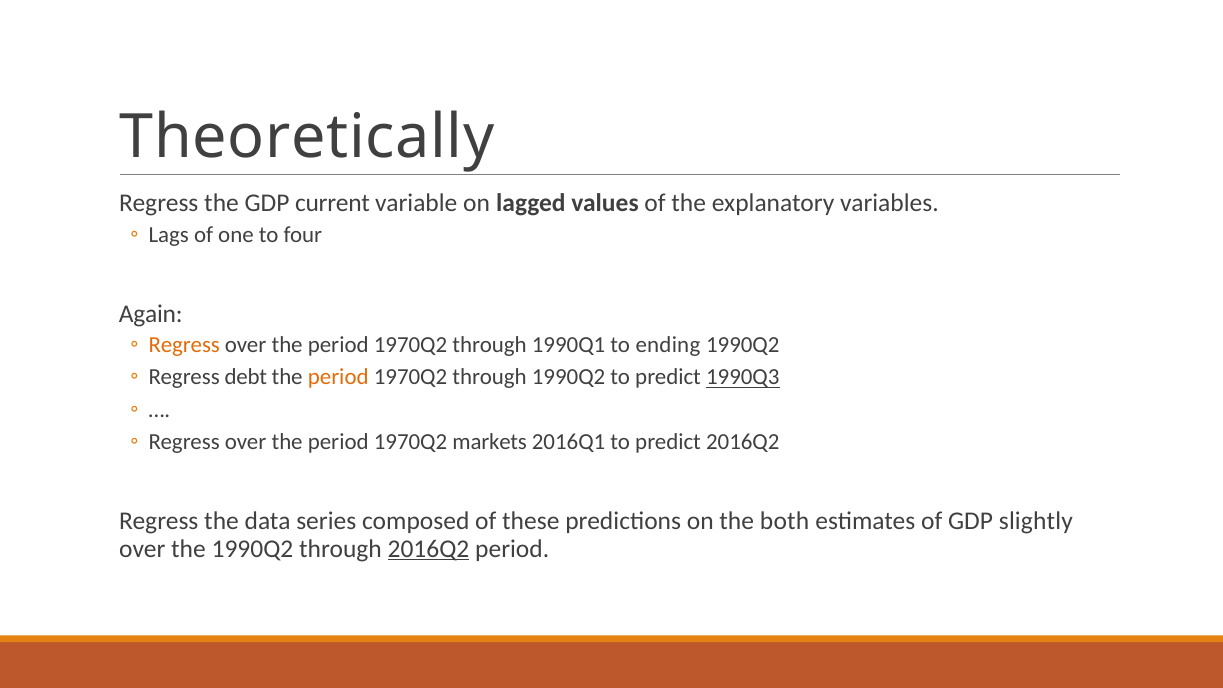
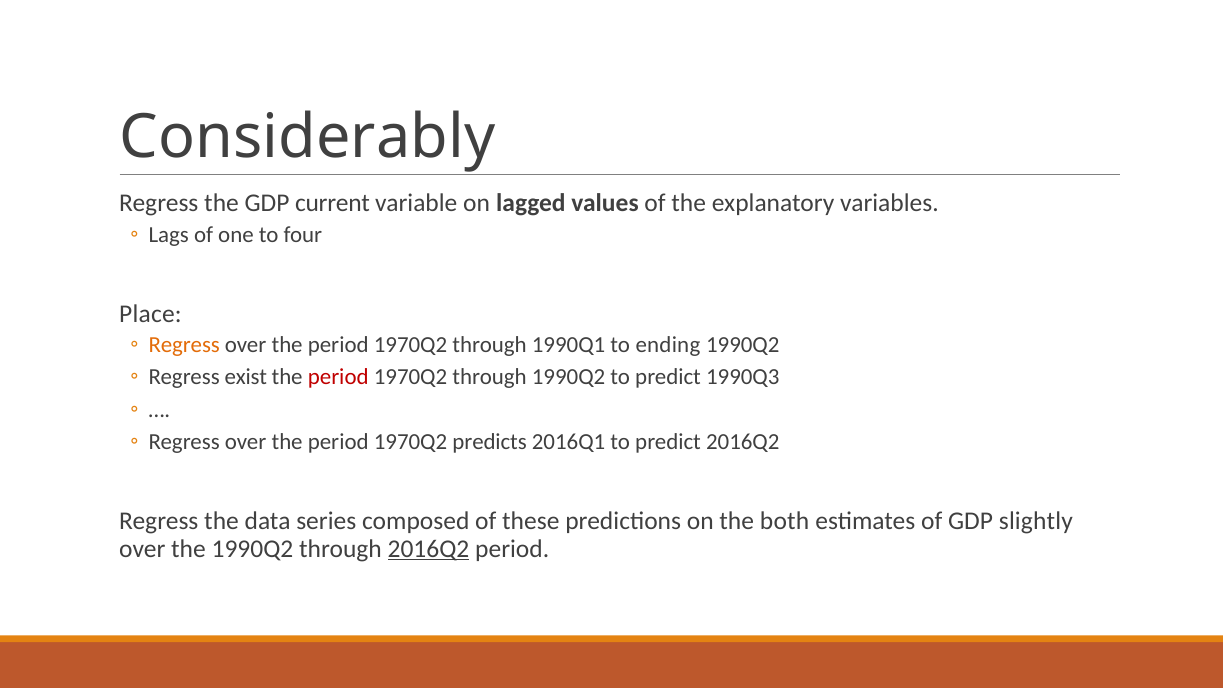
Theoretically: Theoretically -> Considerably
Again: Again -> Place
debt: debt -> exist
period at (338, 377) colour: orange -> red
1990Q3 underline: present -> none
markets: markets -> predicts
